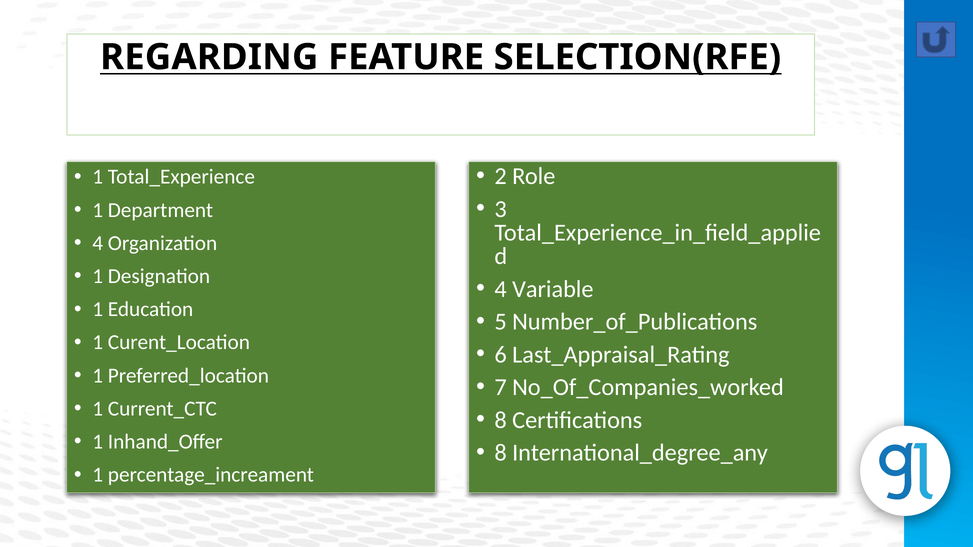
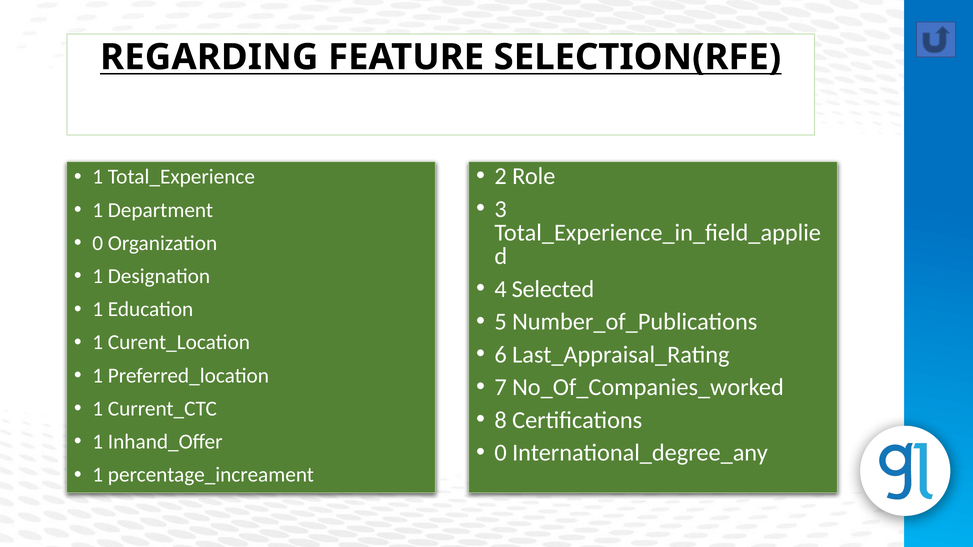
4 at (98, 243): 4 -> 0
Variable: Variable -> Selected
8 at (501, 453): 8 -> 0
